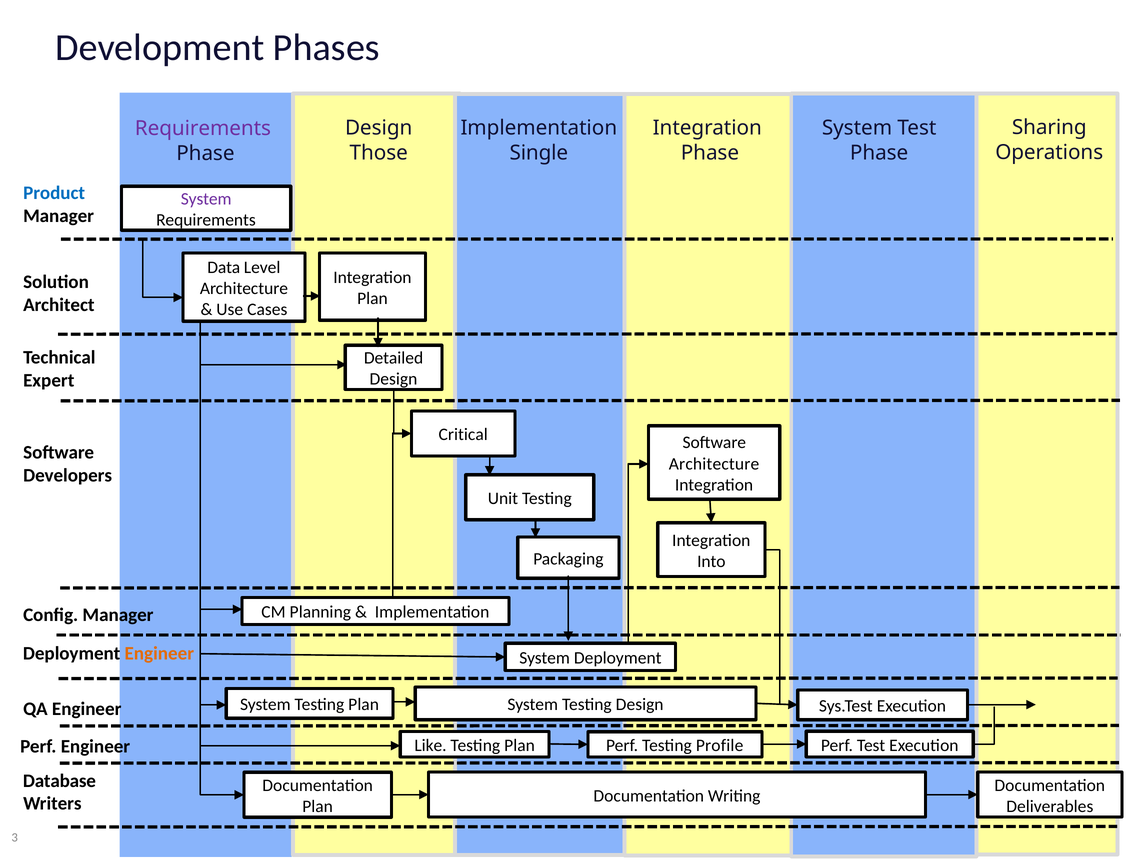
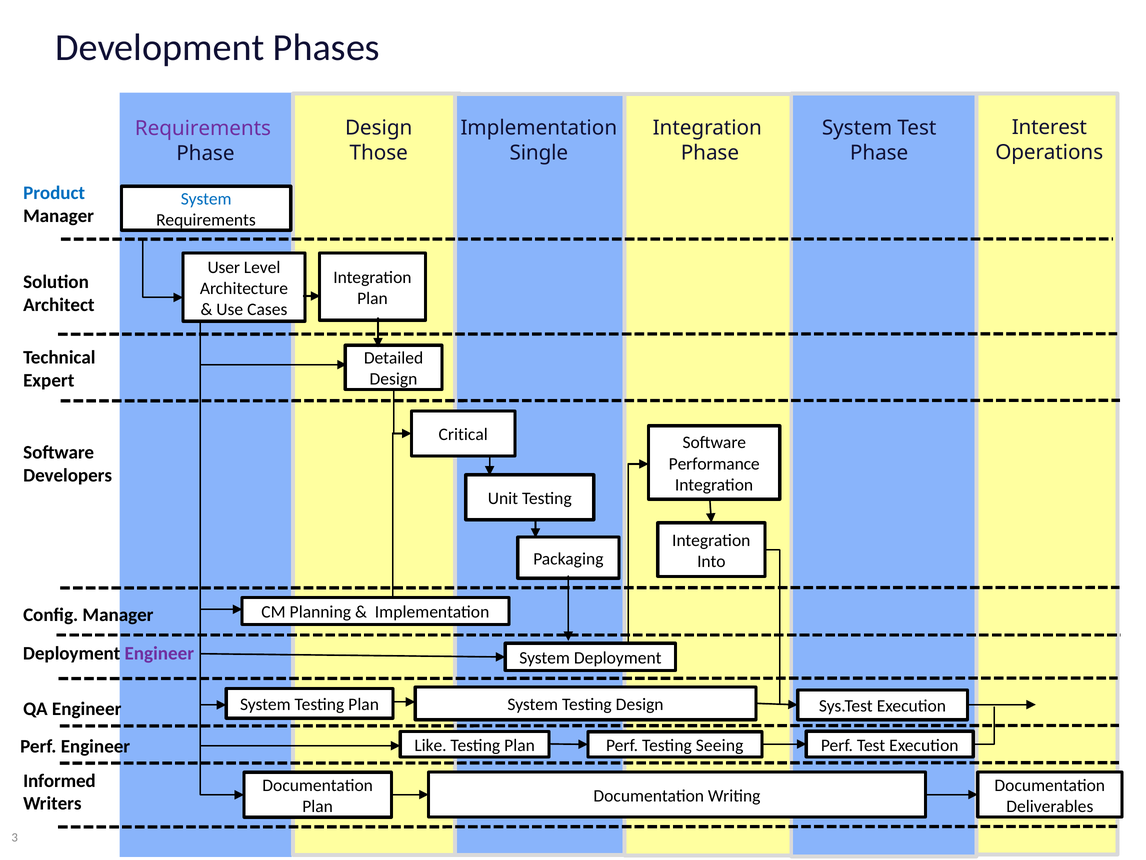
Sharing: Sharing -> Interest
System at (206, 199) colour: purple -> blue
Data: Data -> User
Architecture at (714, 463): Architecture -> Performance
Engineer at (159, 653) colour: orange -> purple
Profile: Profile -> Seeing
Database: Database -> Informed
